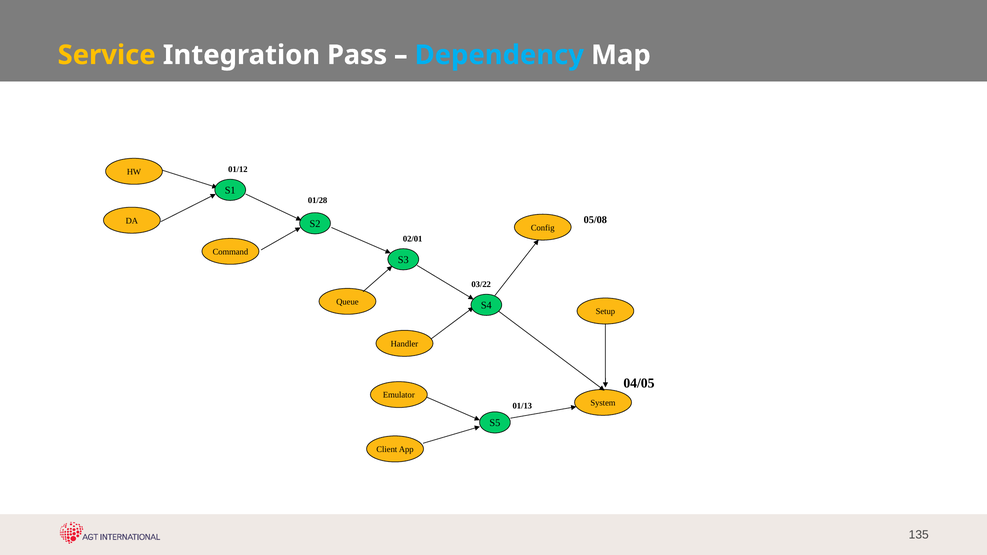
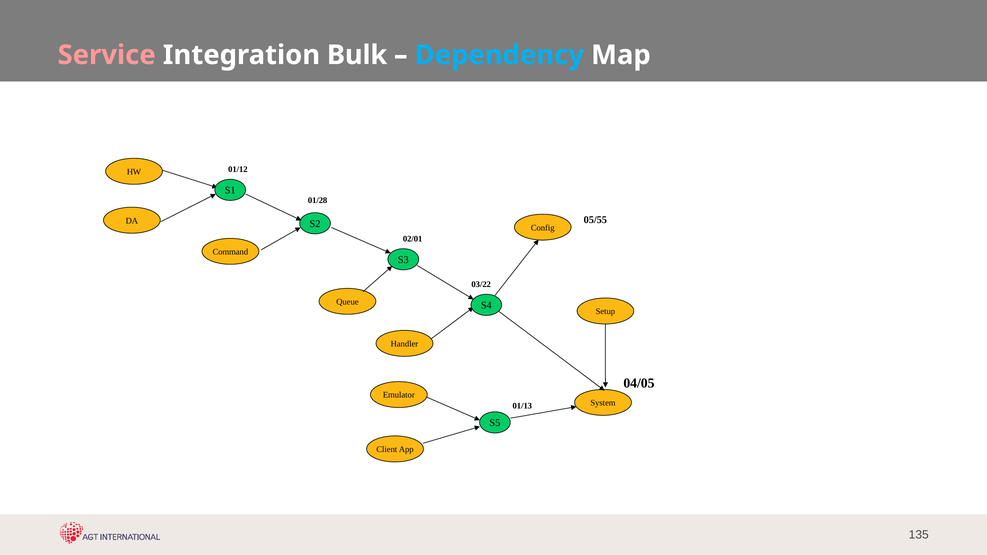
Service colour: yellow -> pink
Pass: Pass -> Bulk
05/08: 05/08 -> 05/55
